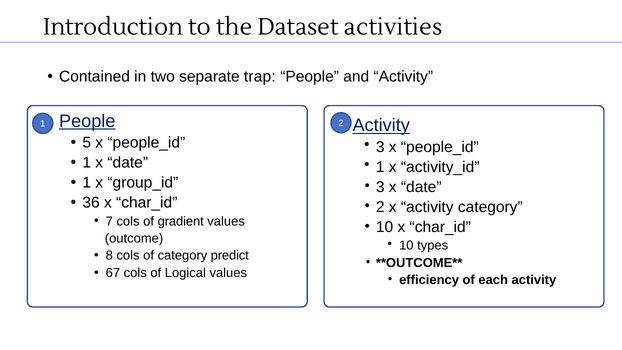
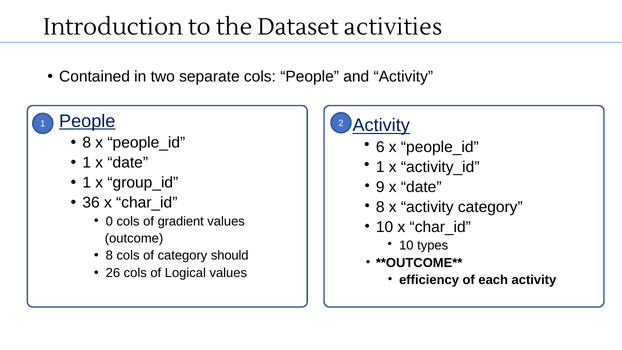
separate trap: trap -> cols
5 at (87, 142): 5 -> 8
3 at (380, 147): 3 -> 6
3 at (380, 187): 3 -> 9
2 at (380, 207): 2 -> 8
7: 7 -> 0
predict: predict -> should
67: 67 -> 26
